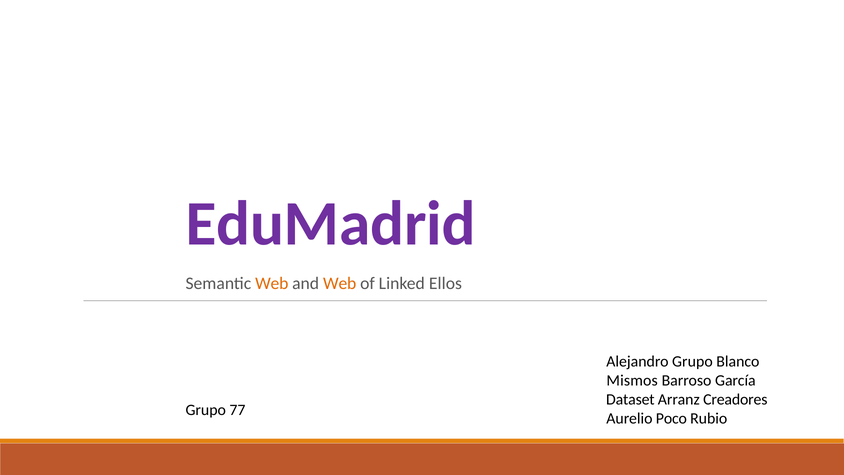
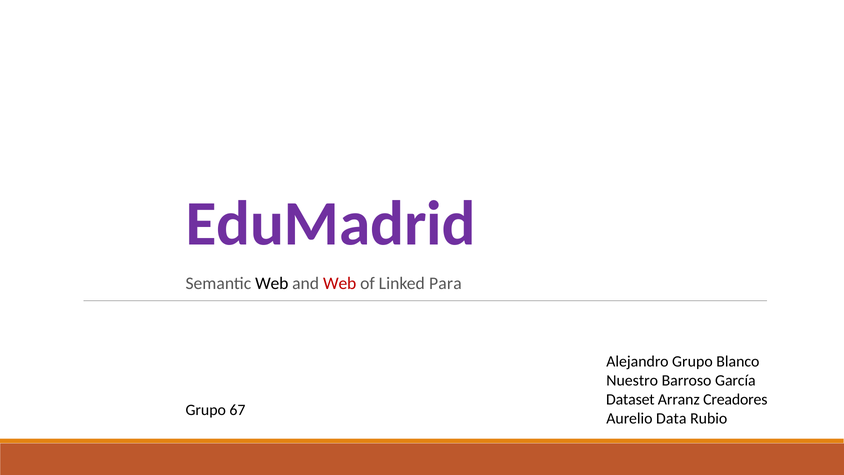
Web at (272, 283) colour: orange -> black
Web at (340, 283) colour: orange -> red
Ellos: Ellos -> Para
Mismos: Mismos -> Nuestro
77: 77 -> 67
Poco: Poco -> Data
